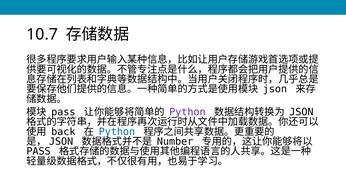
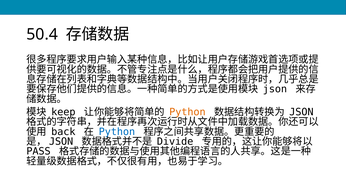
10.7: 10.7 -> 50.4
pass at (63, 112): pass -> keep
Python at (187, 112) colour: purple -> orange
Number: Number -> Divide
